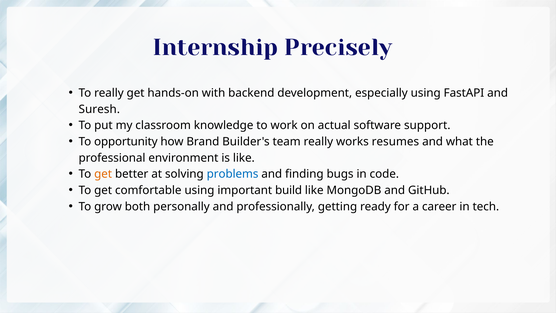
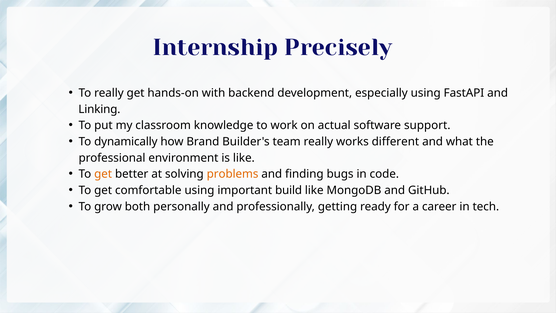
Suresh: Suresh -> Linking
opportunity: opportunity -> dynamically
resumes: resumes -> different
problems colour: blue -> orange
